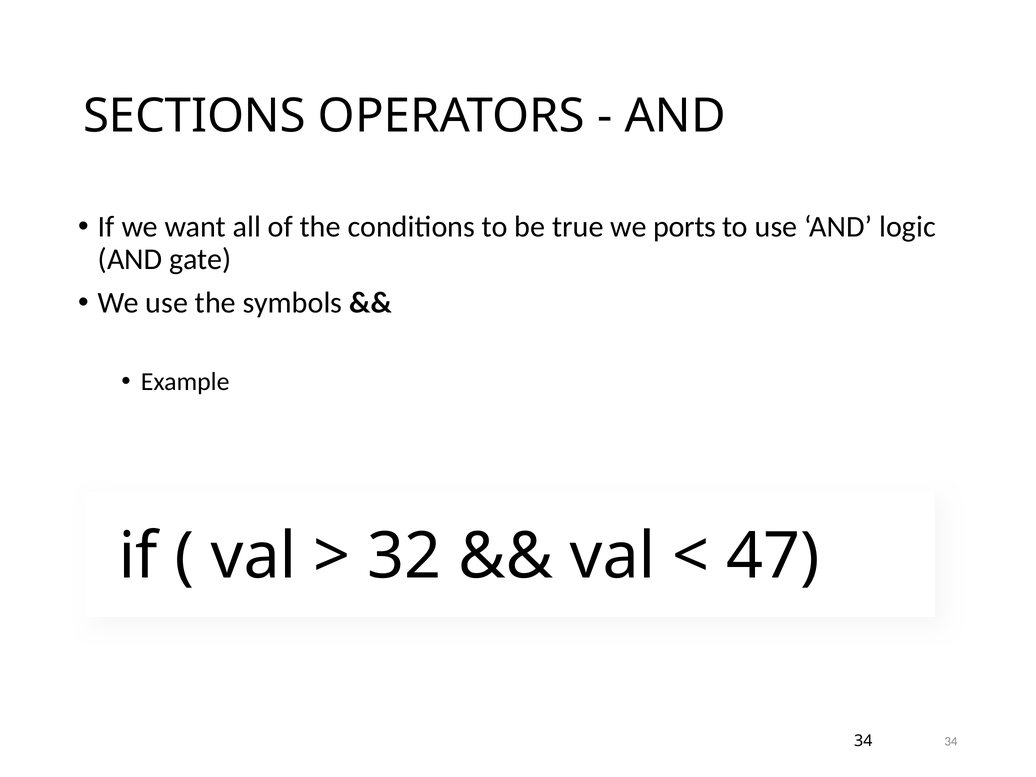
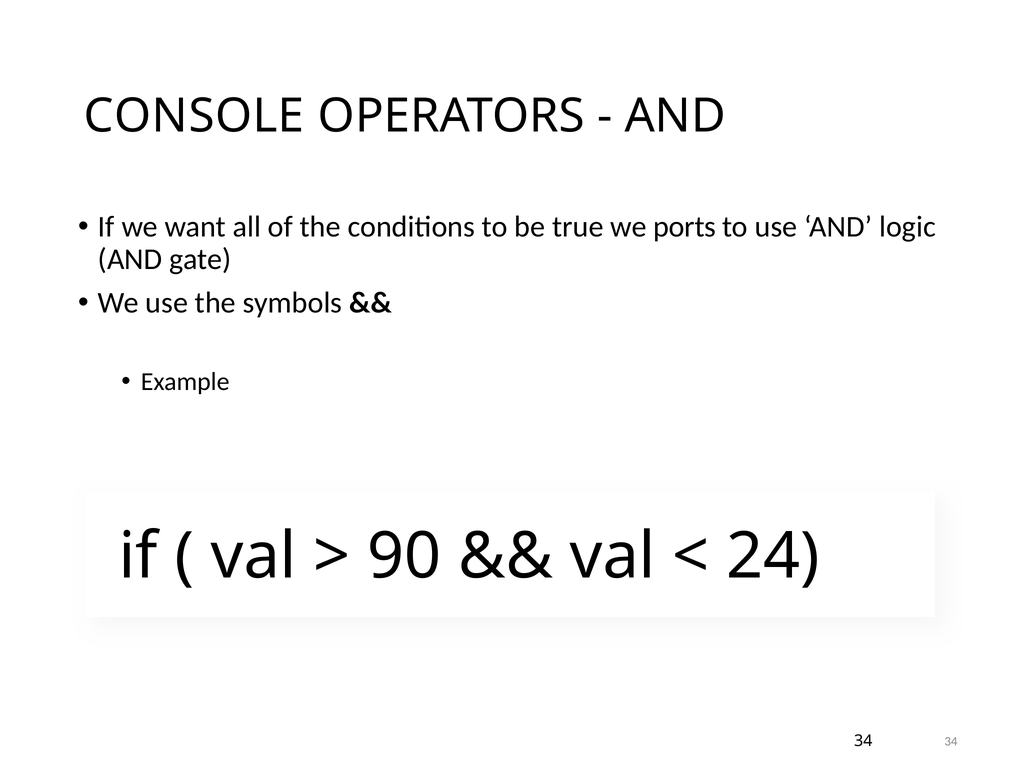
SECTIONS: SECTIONS -> CONSOLE
32: 32 -> 90
47: 47 -> 24
